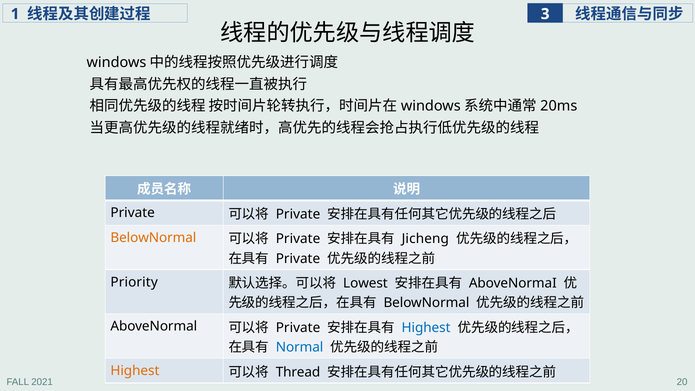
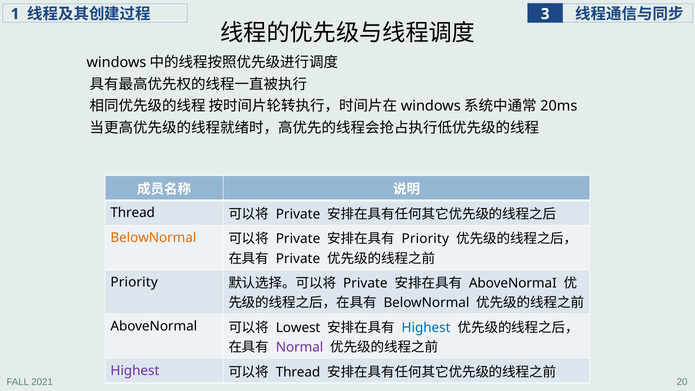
Private at (133, 213): Private -> Thread
Jicheng at (425, 239): Jicheng -> Priority
Lowest at (365, 283): Lowest -> Private
Private at (298, 328): Private -> Lowest
Normal colour: blue -> purple
Highest at (135, 371) colour: orange -> purple
